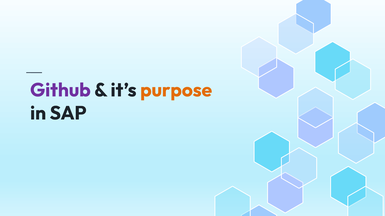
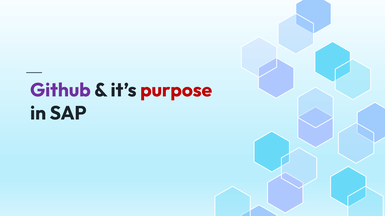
purpose colour: orange -> red
